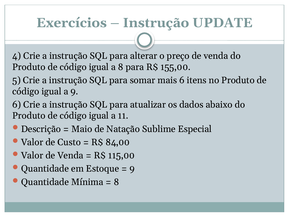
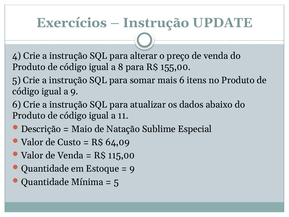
84,00: 84,00 -> 64,09
8 at (116, 182): 8 -> 5
